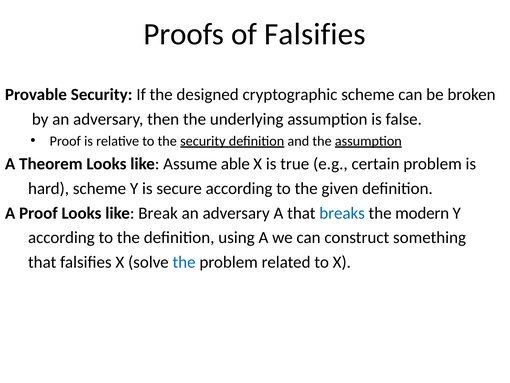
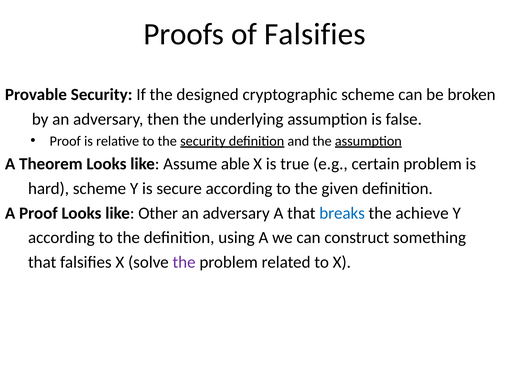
Break: Break -> Other
modern: modern -> achieve
the at (184, 262) colour: blue -> purple
